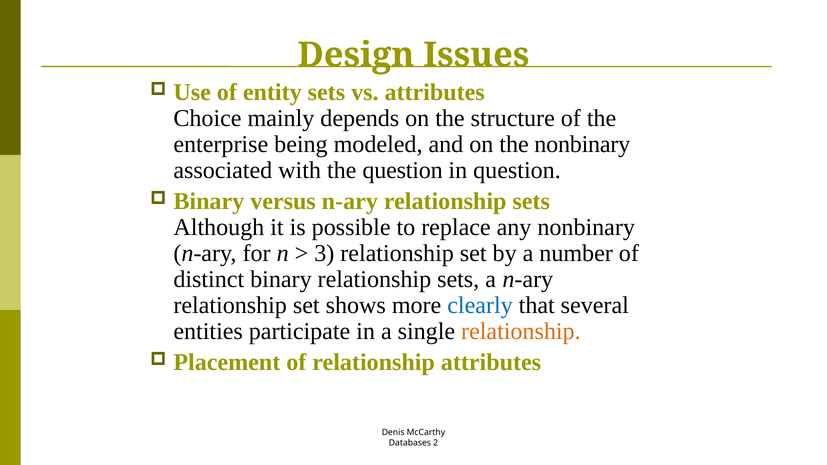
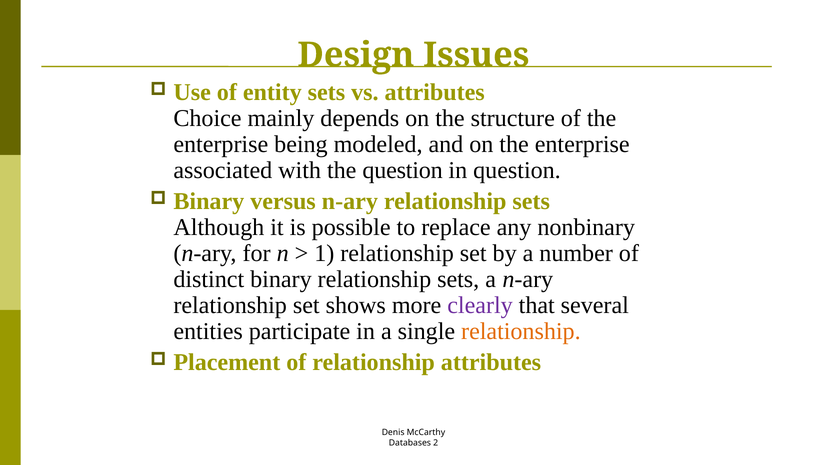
on the nonbinary: nonbinary -> enterprise
3: 3 -> 1
clearly colour: blue -> purple
